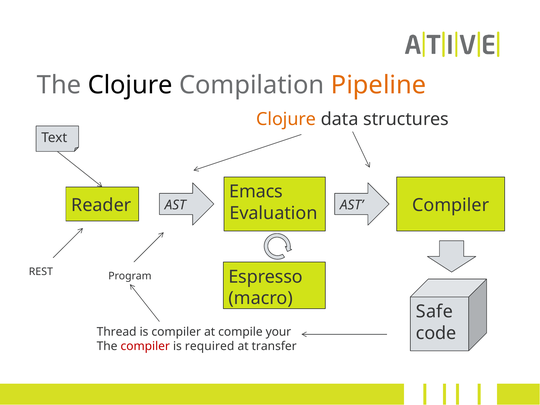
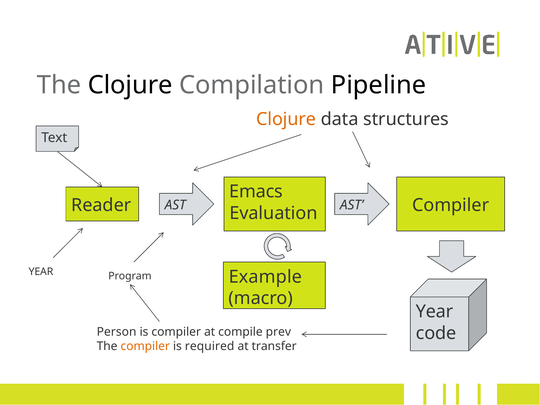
Pipeline colour: orange -> black
REST at (41, 272): REST -> YEAR
Espresso: Espresso -> Example
Safe at (434, 312): Safe -> Year
Thread: Thread -> Person
your: your -> prev
compiler at (145, 346) colour: red -> orange
